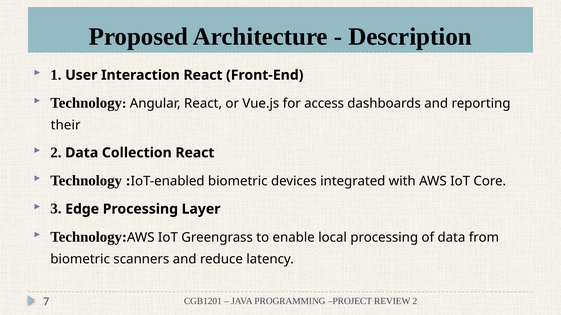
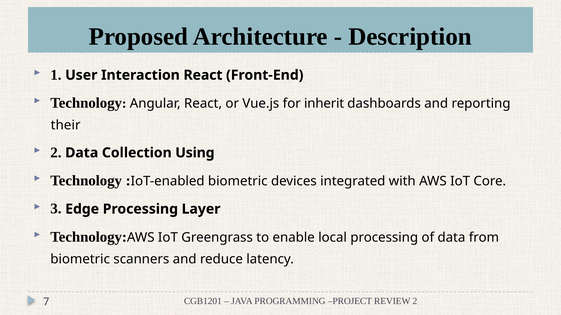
access: access -> inherit
Collection React: React -> Using
